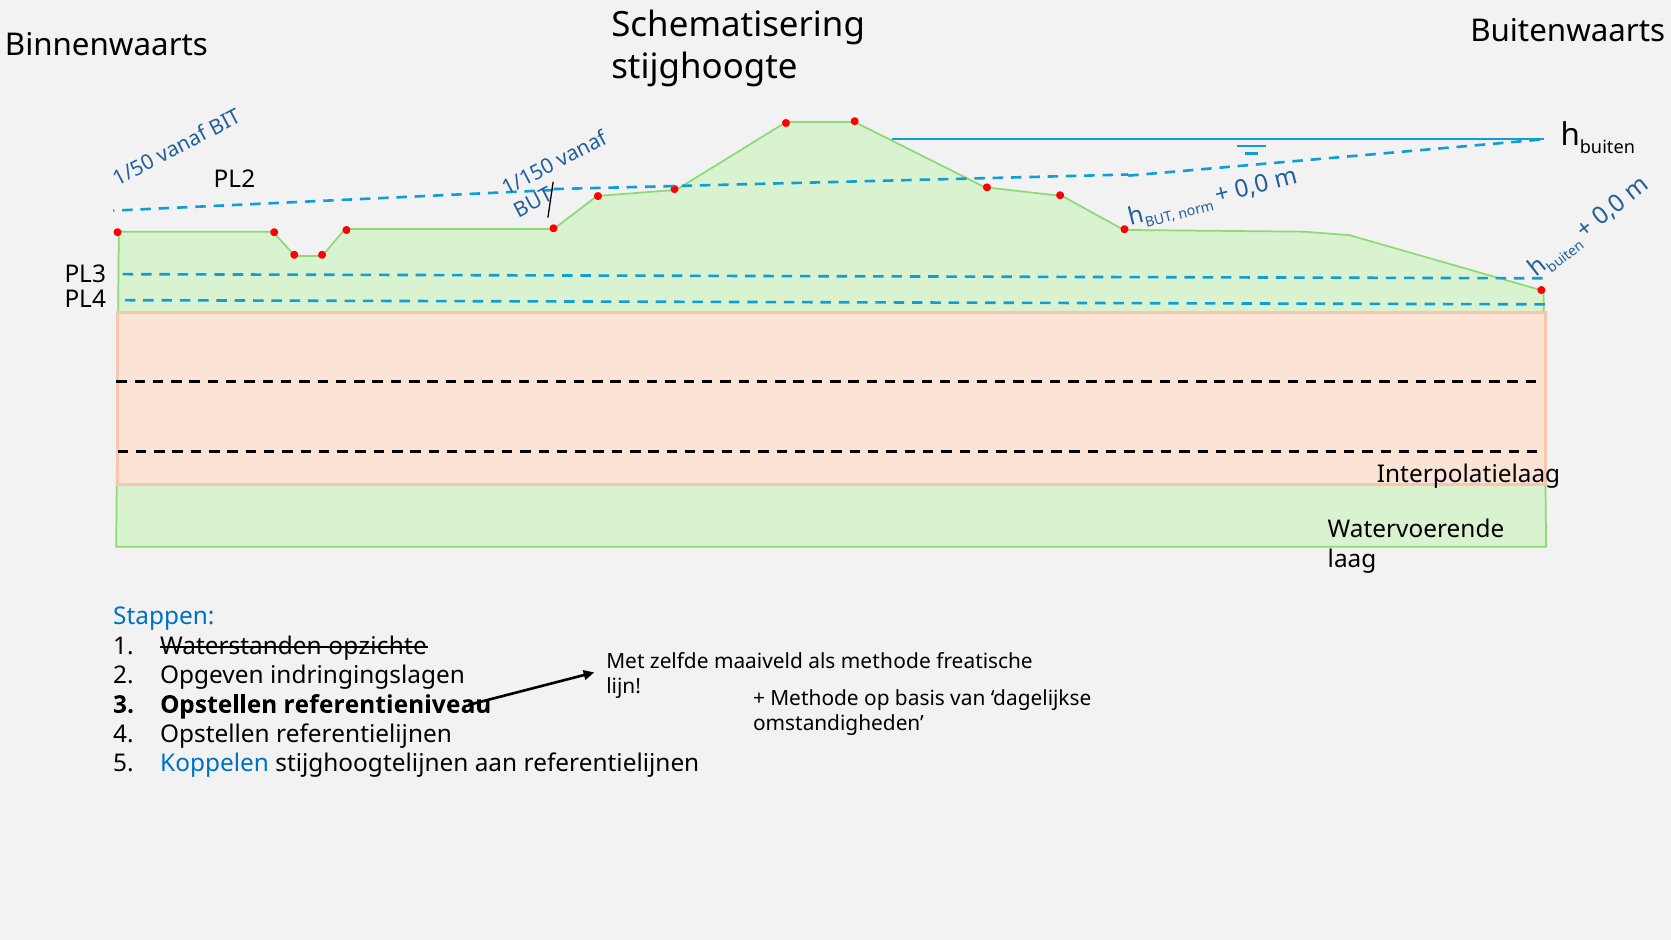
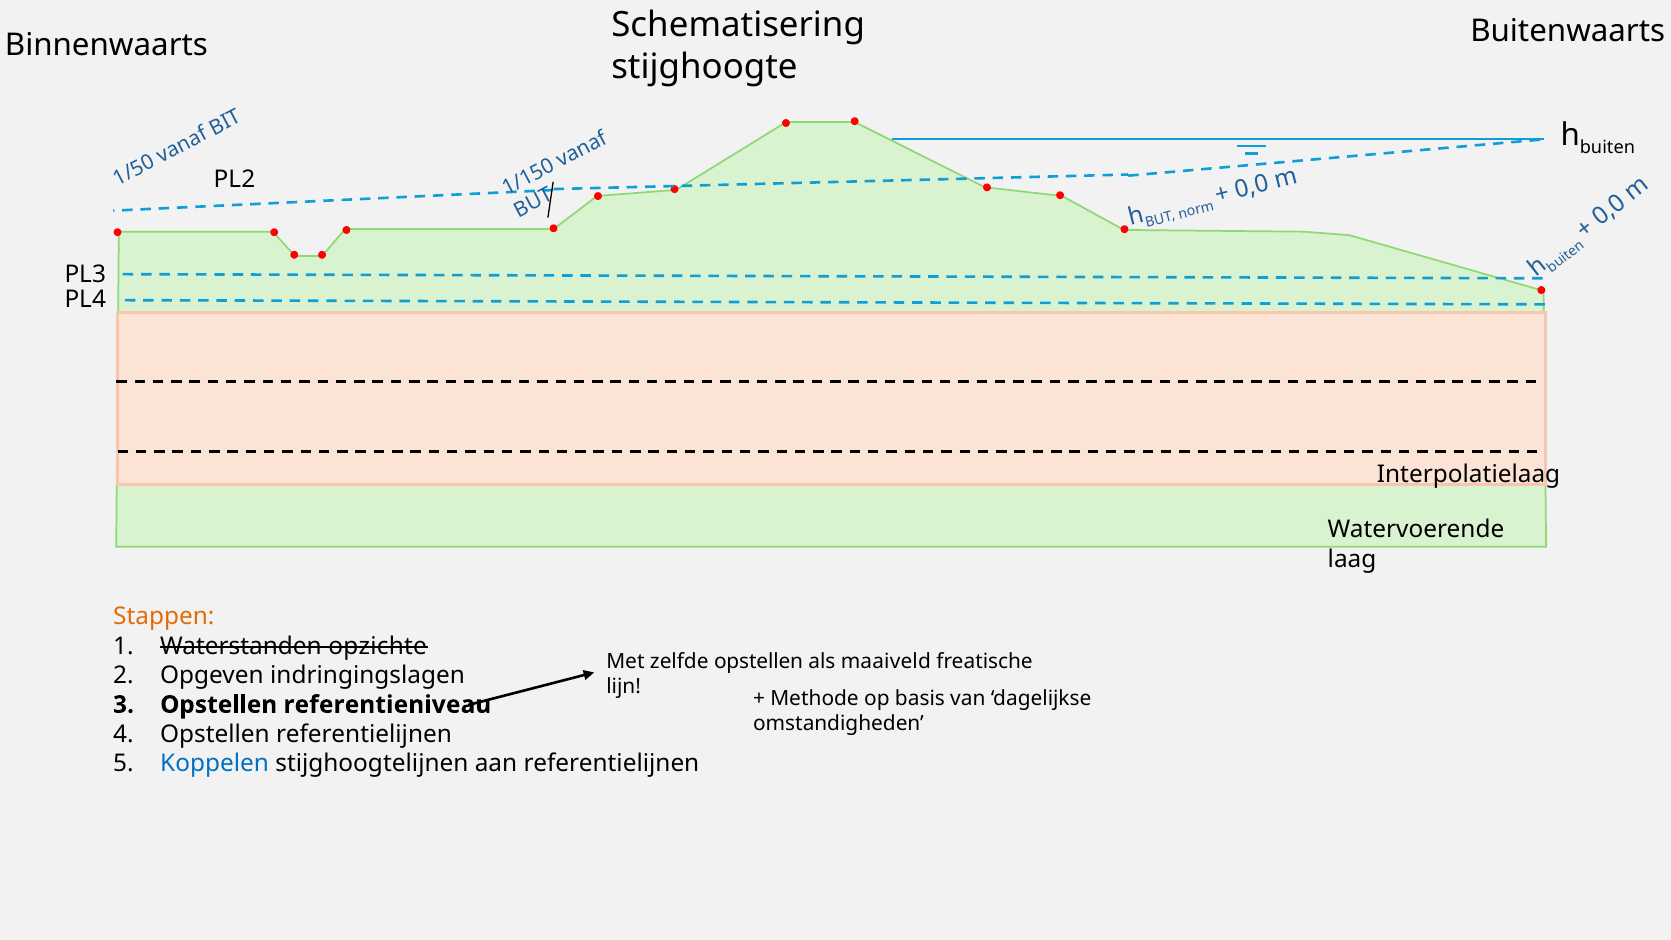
Stappen colour: blue -> orange
zelfde maaiveld: maaiveld -> opstellen
als methode: methode -> maaiveld
